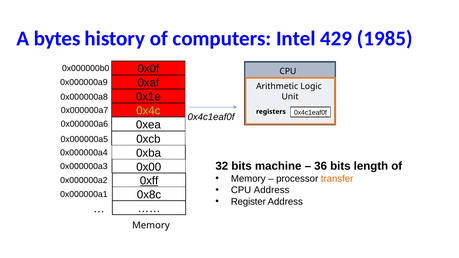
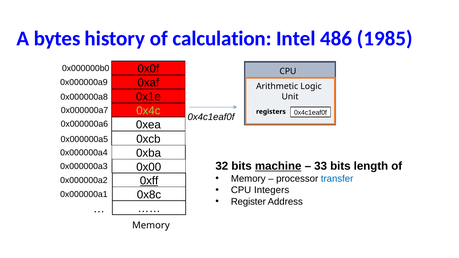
computers: computers -> calculation
429: 429 -> 486
machine underline: none -> present
36: 36 -> 33
transfer colour: orange -> blue
CPU Address: Address -> Integers
